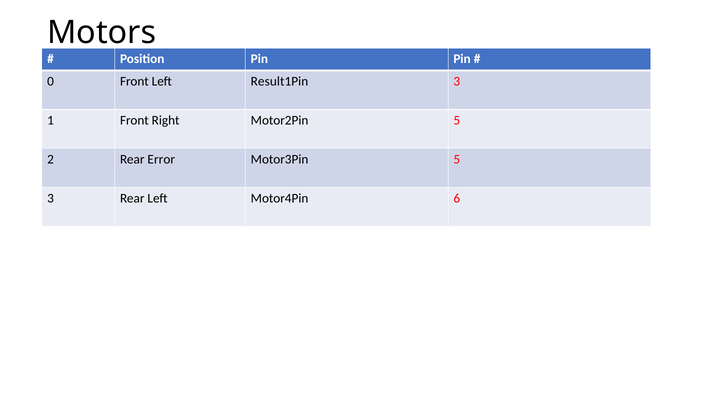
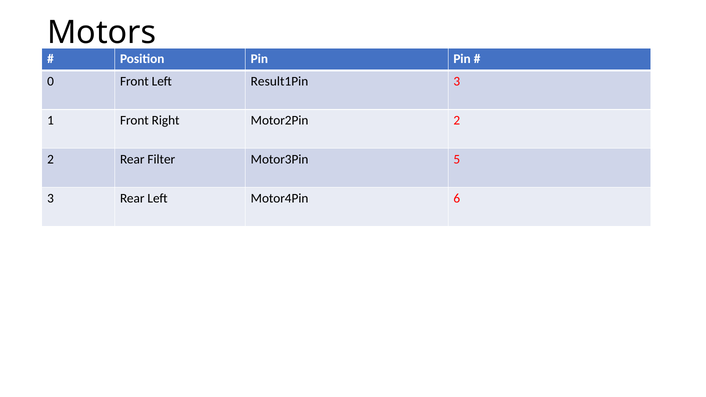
Motor2Pin 5: 5 -> 2
Error: Error -> Filter
